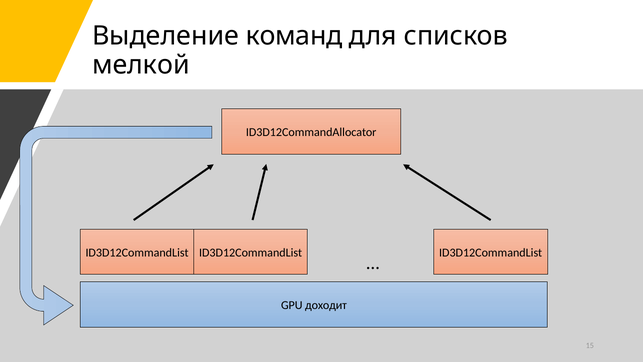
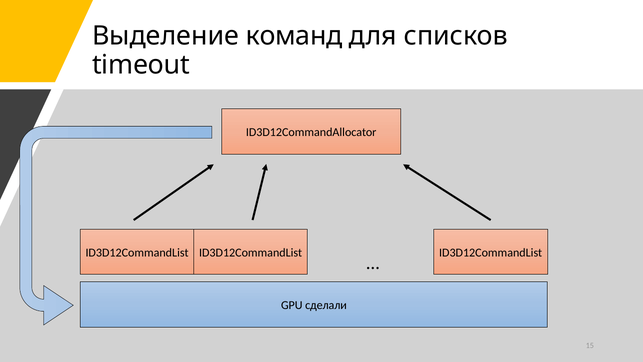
мелкой: мелкой -> timeout
доходит: доходит -> сделали
